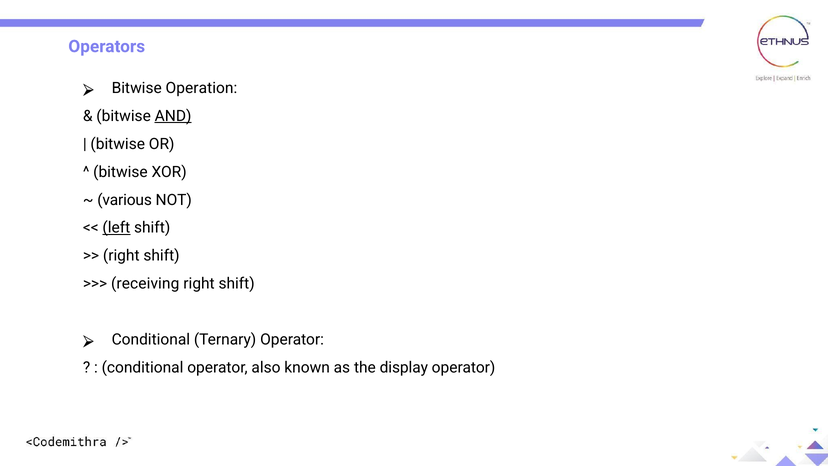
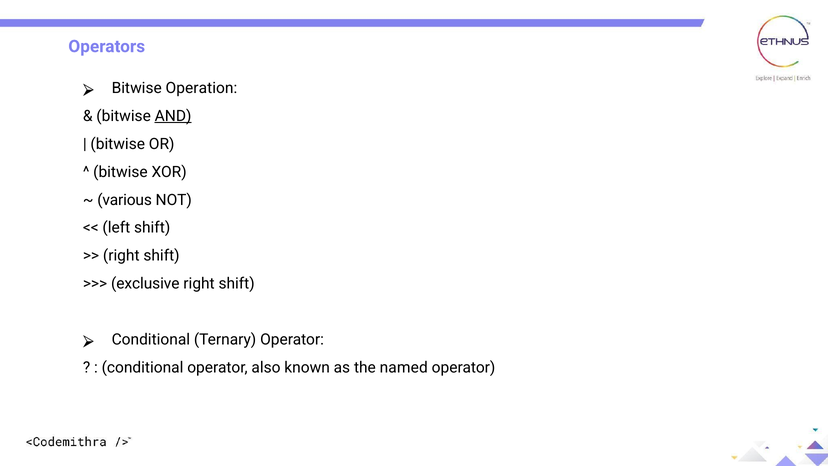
left underline: present -> none
receiving: receiving -> exclusive
display: display -> named
